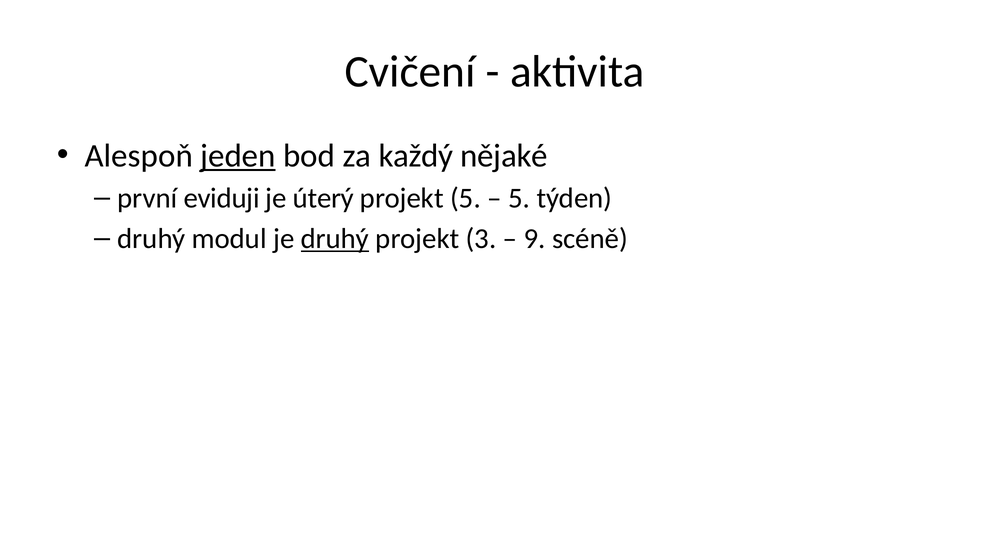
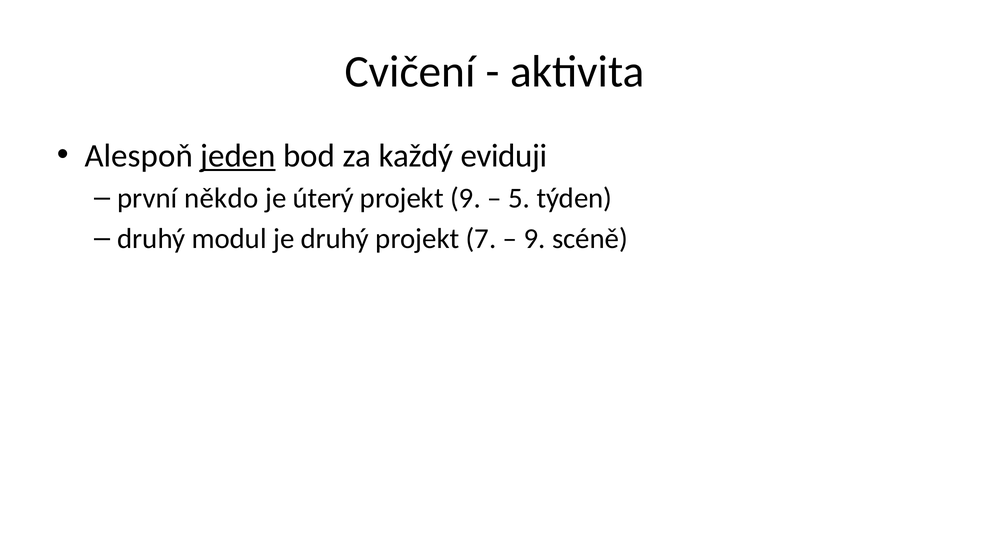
nějaké: nějaké -> eviduji
eviduji: eviduji -> někdo
projekt 5: 5 -> 9
druhý at (335, 239) underline: present -> none
3: 3 -> 7
